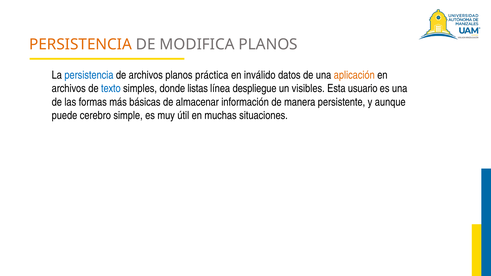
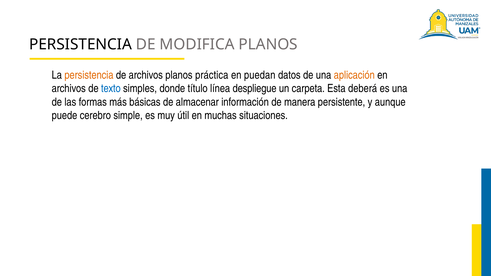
PERSISTENCIA at (81, 44) colour: orange -> black
persistencia at (89, 75) colour: blue -> orange
inválido: inválido -> puedan
listas: listas -> título
visibles: visibles -> carpeta
usuario: usuario -> deberá
